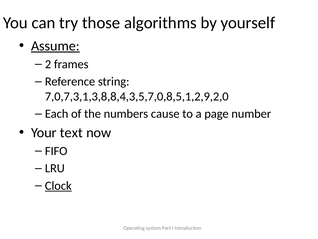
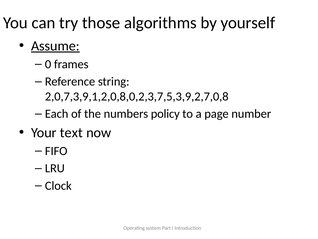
2: 2 -> 0
7,0,7,3,1,3,8,8,4,3,5,7,0,8,5,1,2,9,2,0: 7,0,7,3,1,3,8,8,4,3,5,7,0,8,5,1,2,9,2,0 -> 2,0,7,3,9,1,2,0,8,0,2,3,7,5,3,9,2,7,0,8
cause: cause -> policy
Clock underline: present -> none
